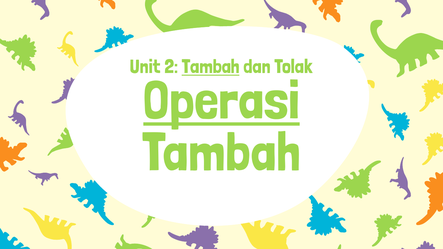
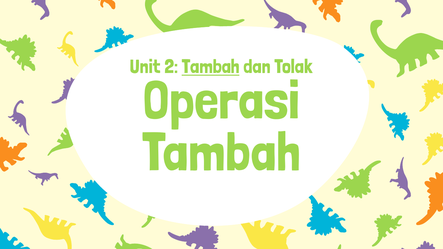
Operasi underline: present -> none
